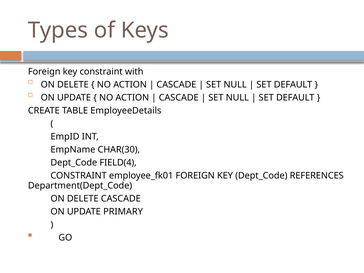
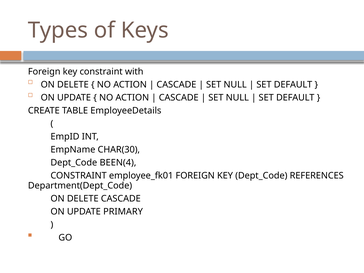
FIELD(4: FIELD(4 -> BEEN(4
